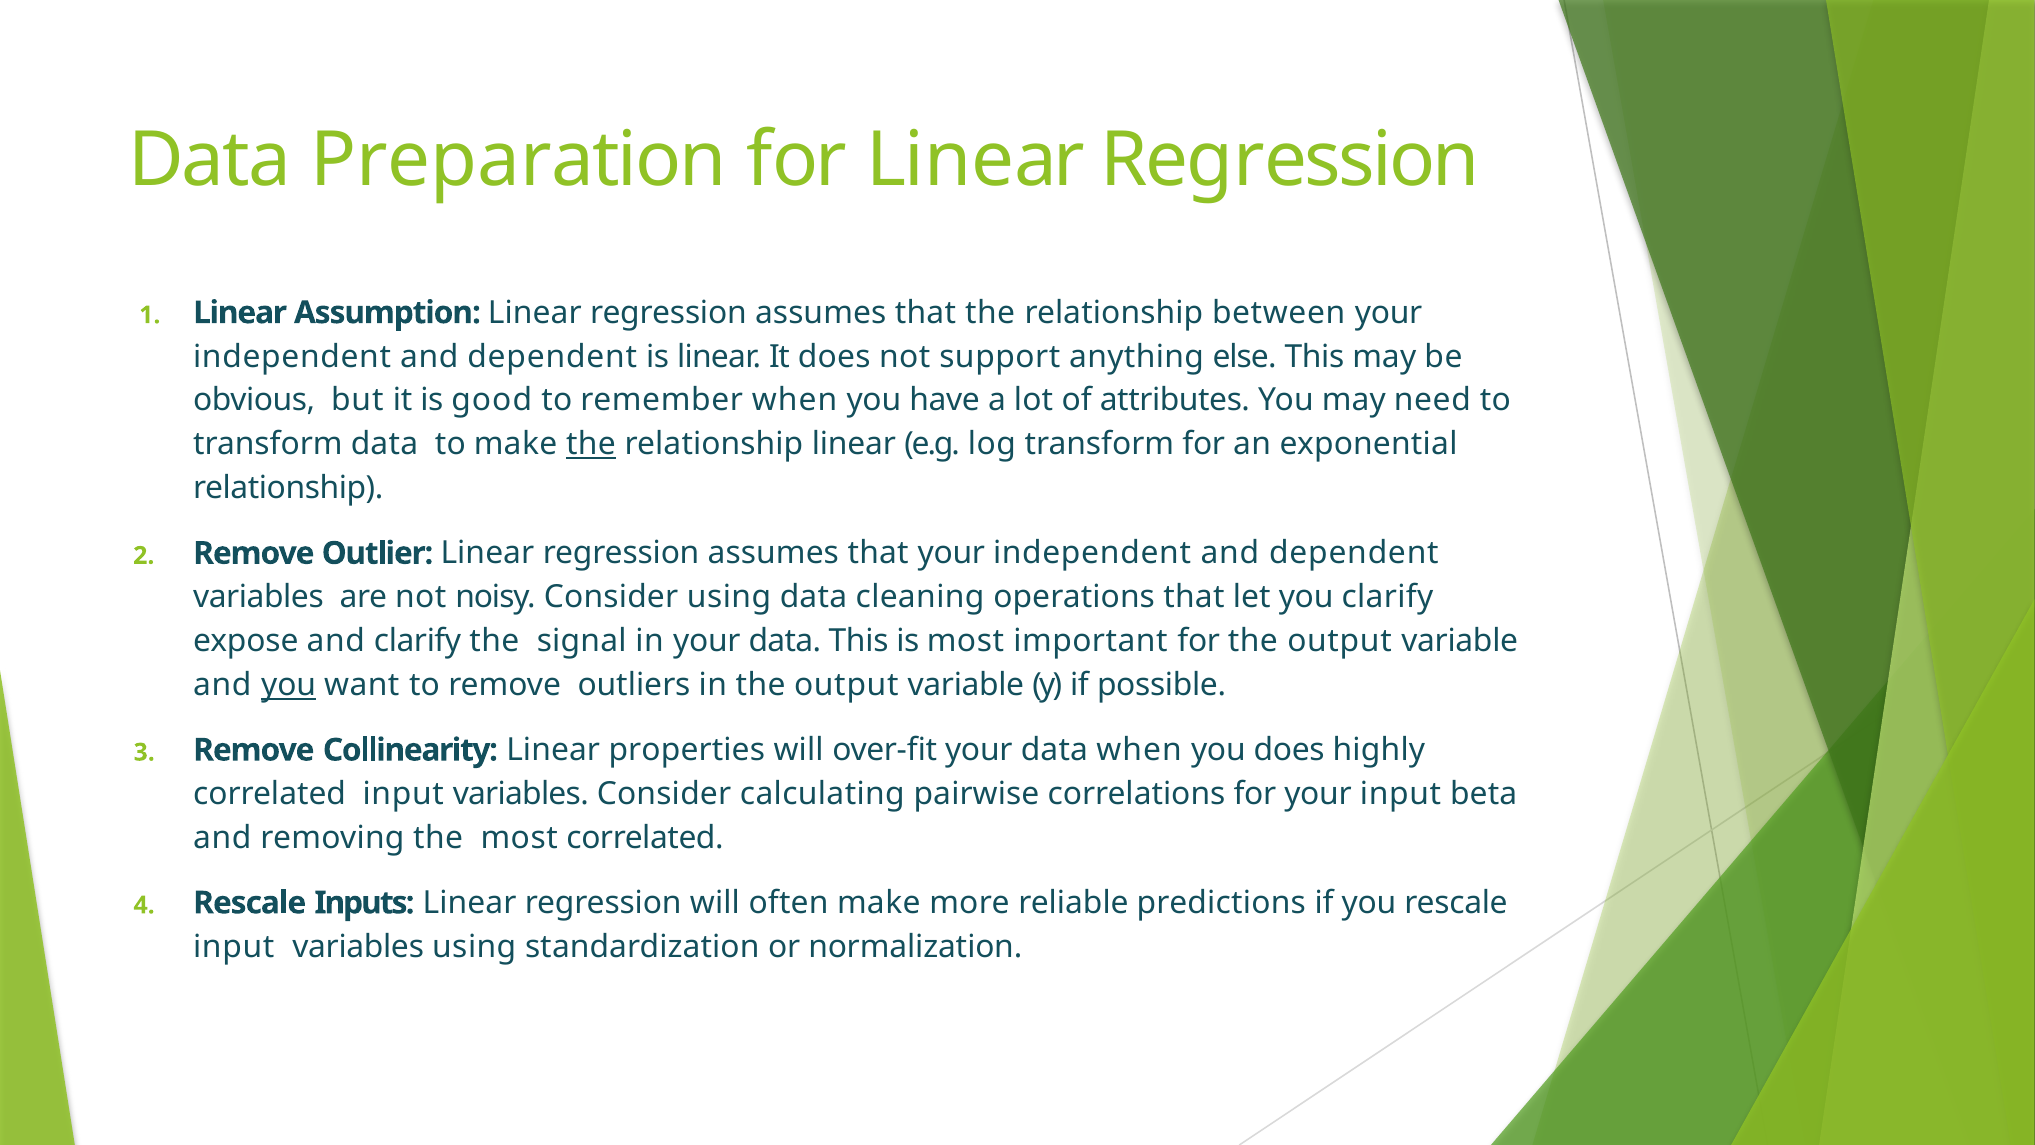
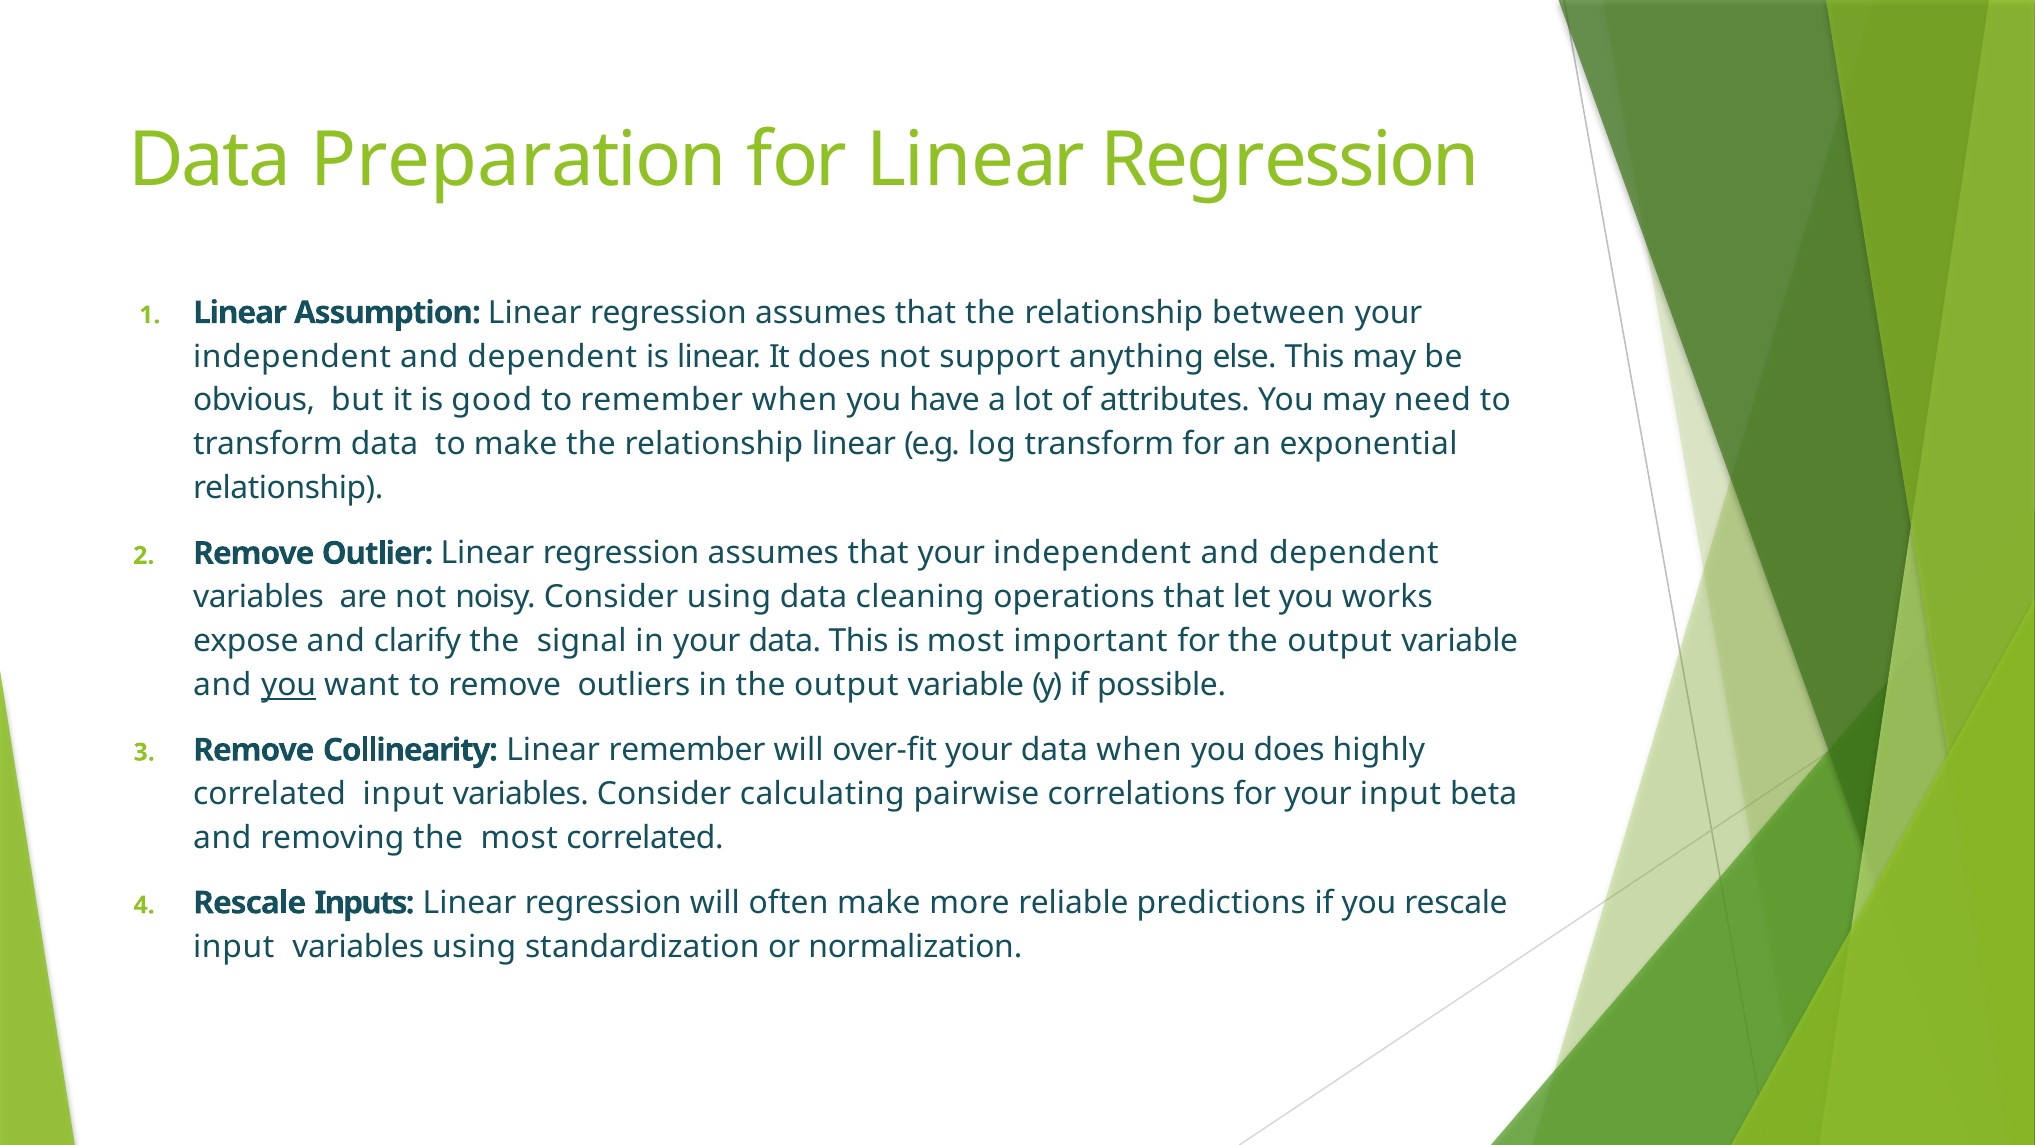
the at (591, 444) underline: present -> none
you clarify: clarify -> works
Linear properties: properties -> remember
